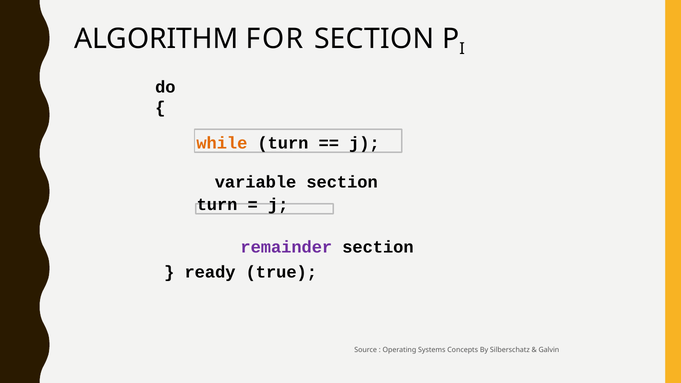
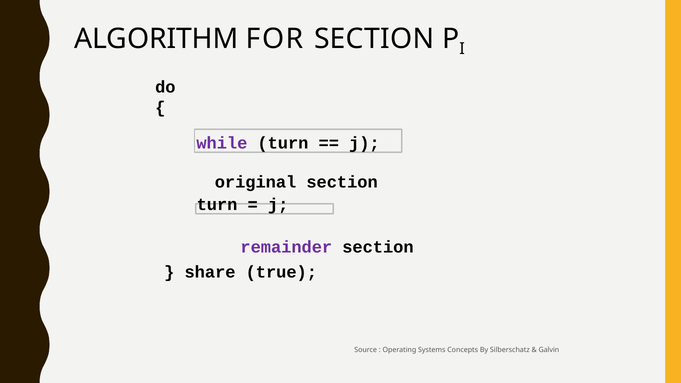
while colour: orange -> purple
variable: variable -> original
ready: ready -> share
